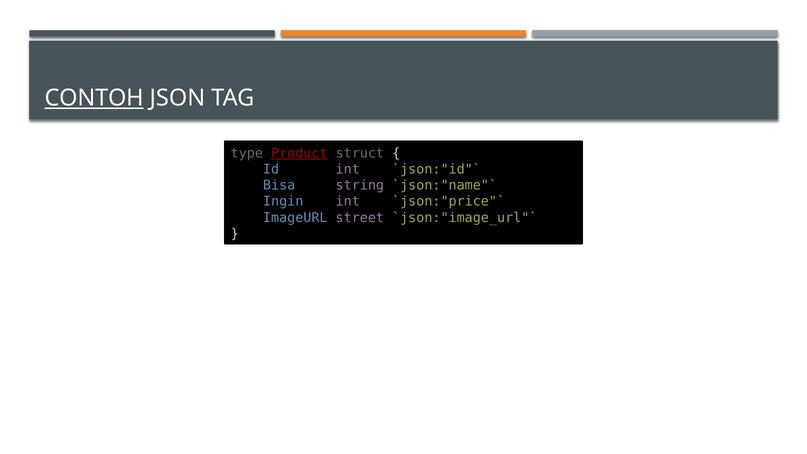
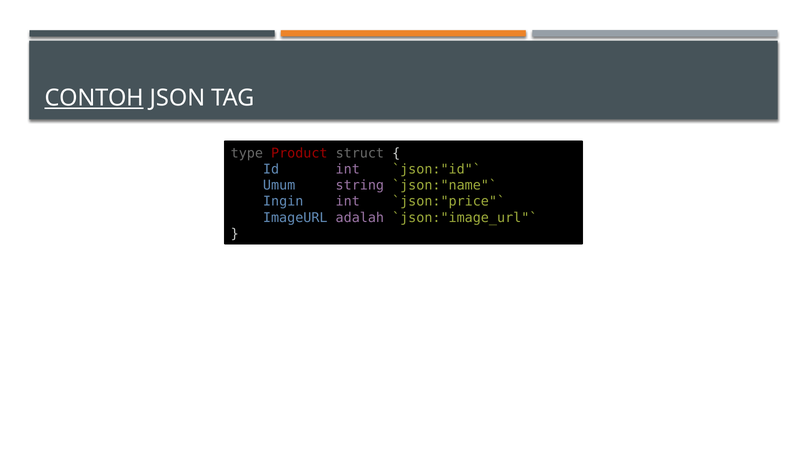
Product underline: present -> none
Bisa: Bisa -> Umum
street: street -> adalah
